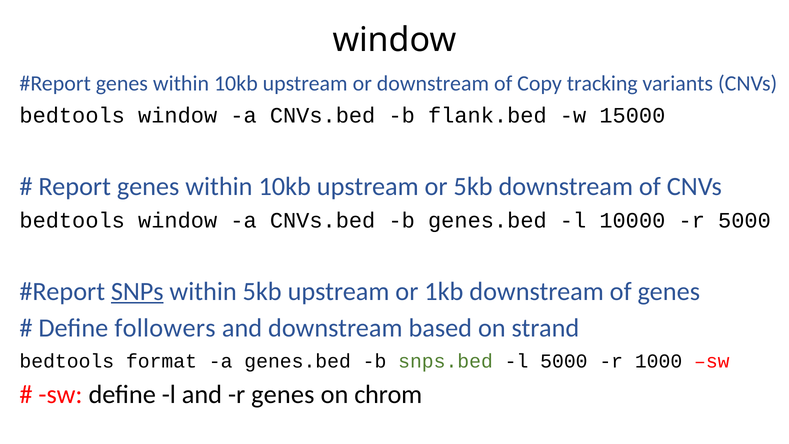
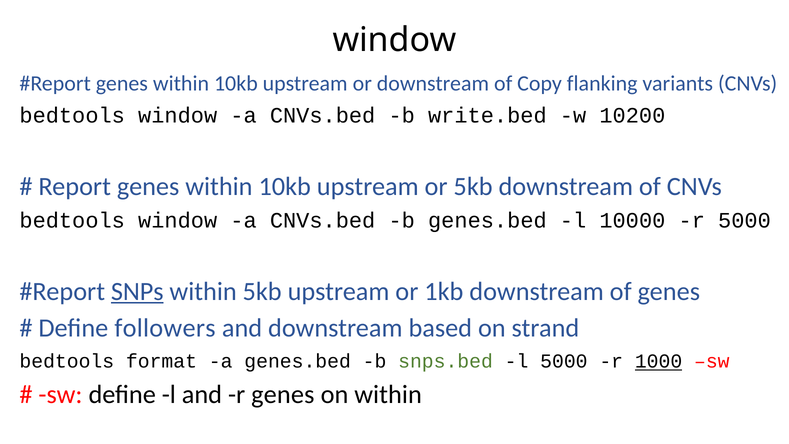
tracking: tracking -> flanking
flank.bed: flank.bed -> write.bed
15000: 15000 -> 10200
1000 underline: none -> present
on chrom: chrom -> within
